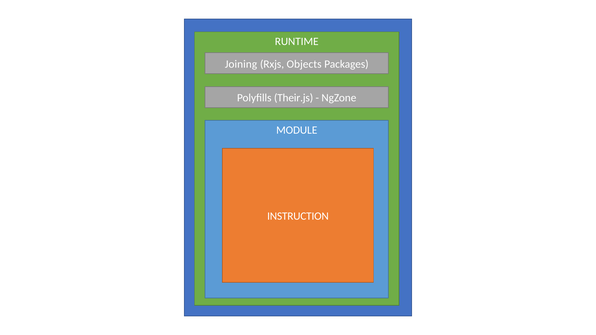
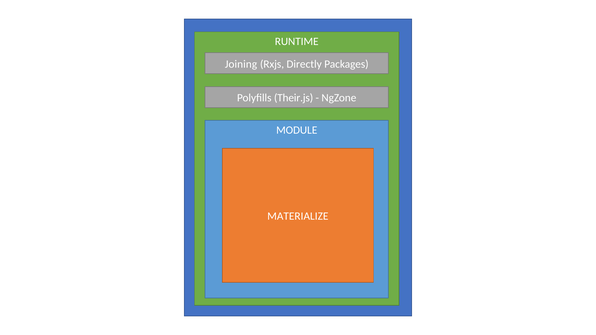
Objects: Objects -> Directly
INSTRUCTION: INSTRUCTION -> MATERIALIZE
